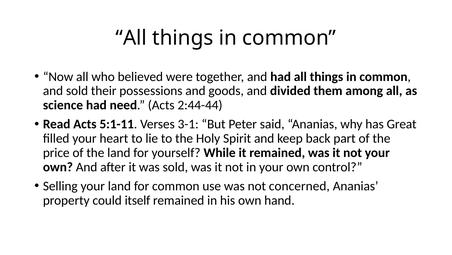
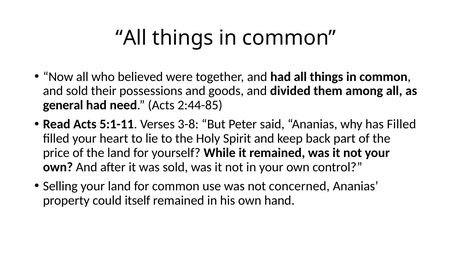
science: science -> general
2:44-44: 2:44-44 -> 2:44-85
3-1: 3-1 -> 3-8
has Great: Great -> Filled
